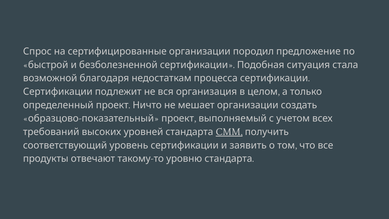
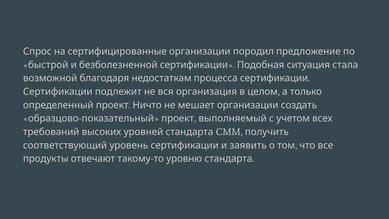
CMM underline: present -> none
